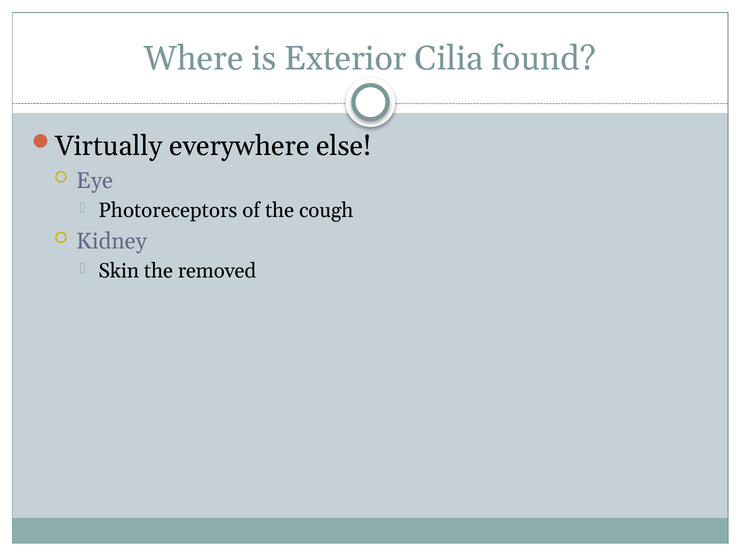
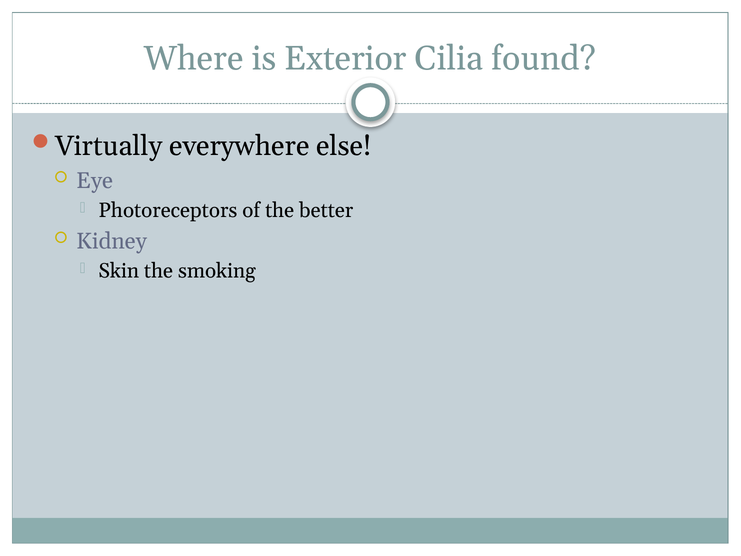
cough: cough -> better
removed: removed -> smoking
